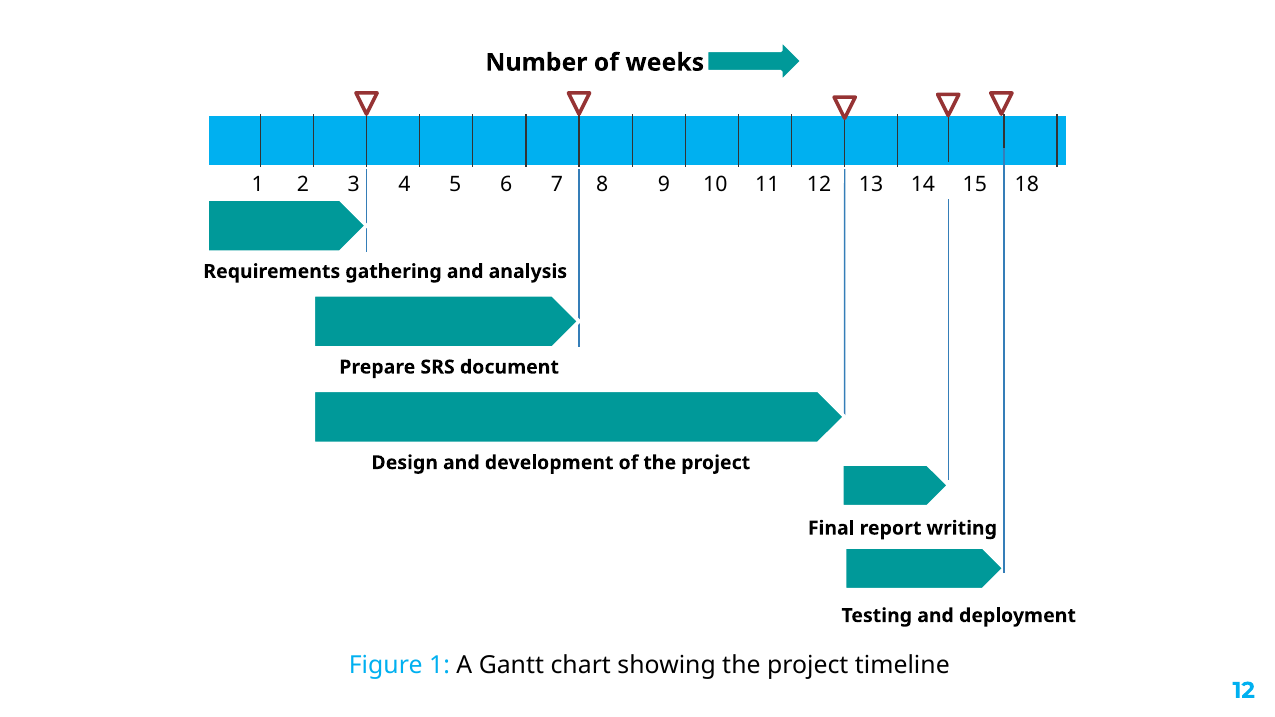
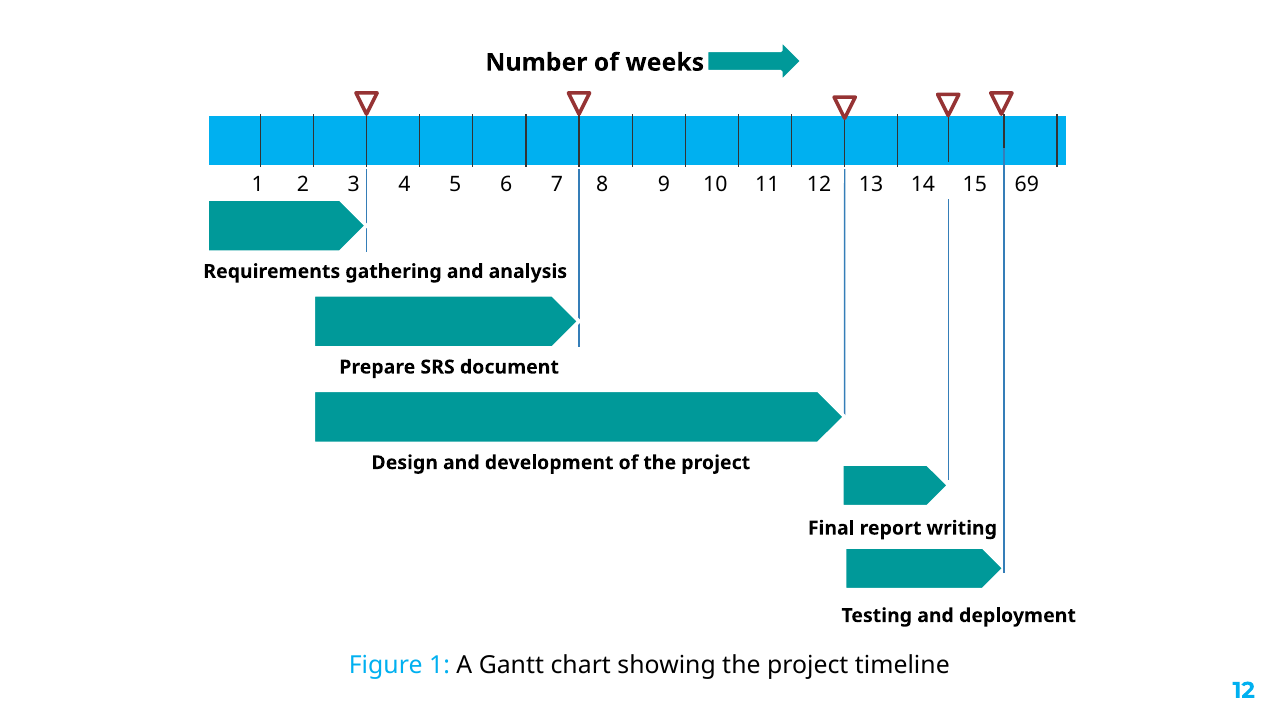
18: 18 -> 69
